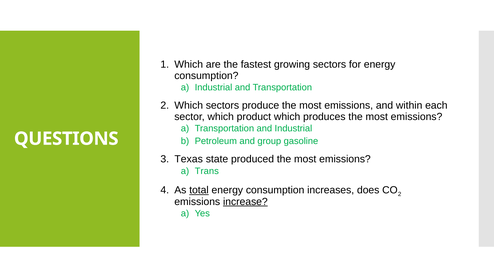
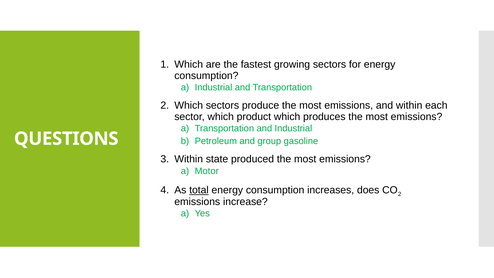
Texas at (189, 159): Texas -> Within
Trans: Trans -> Motor
increase underline: present -> none
